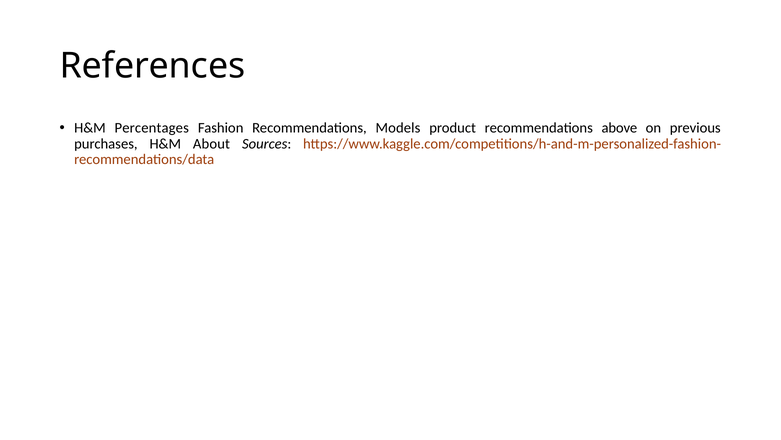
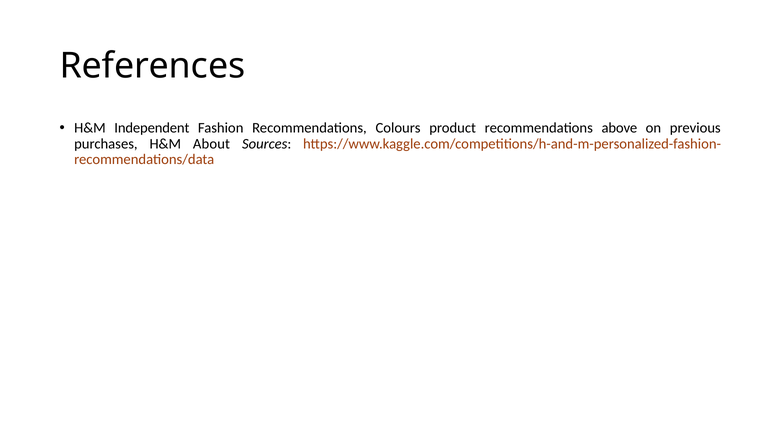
Percentages: Percentages -> Independent
Models: Models -> Colours
